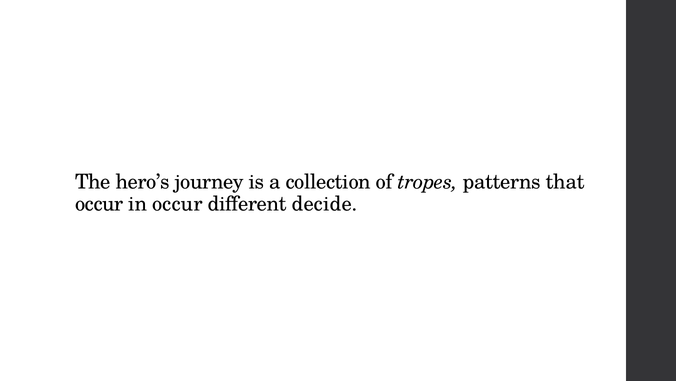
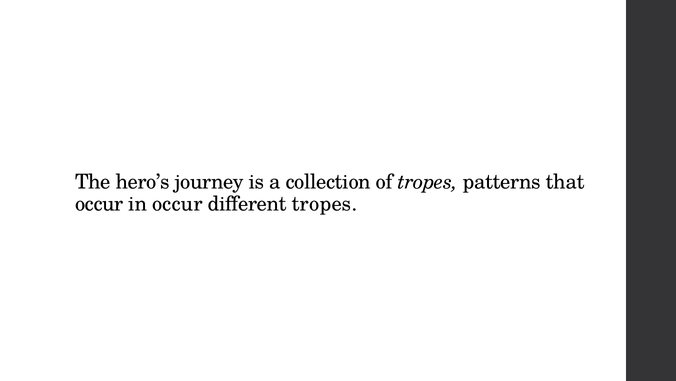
different decide: decide -> tropes
